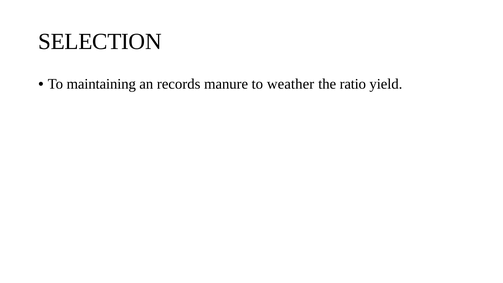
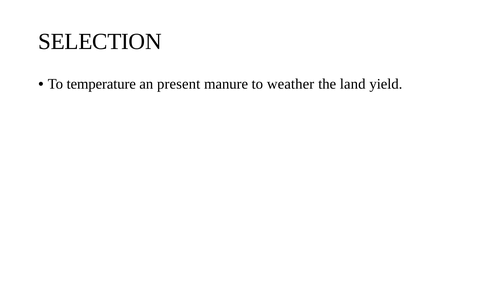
maintaining: maintaining -> temperature
records: records -> present
ratio: ratio -> land
